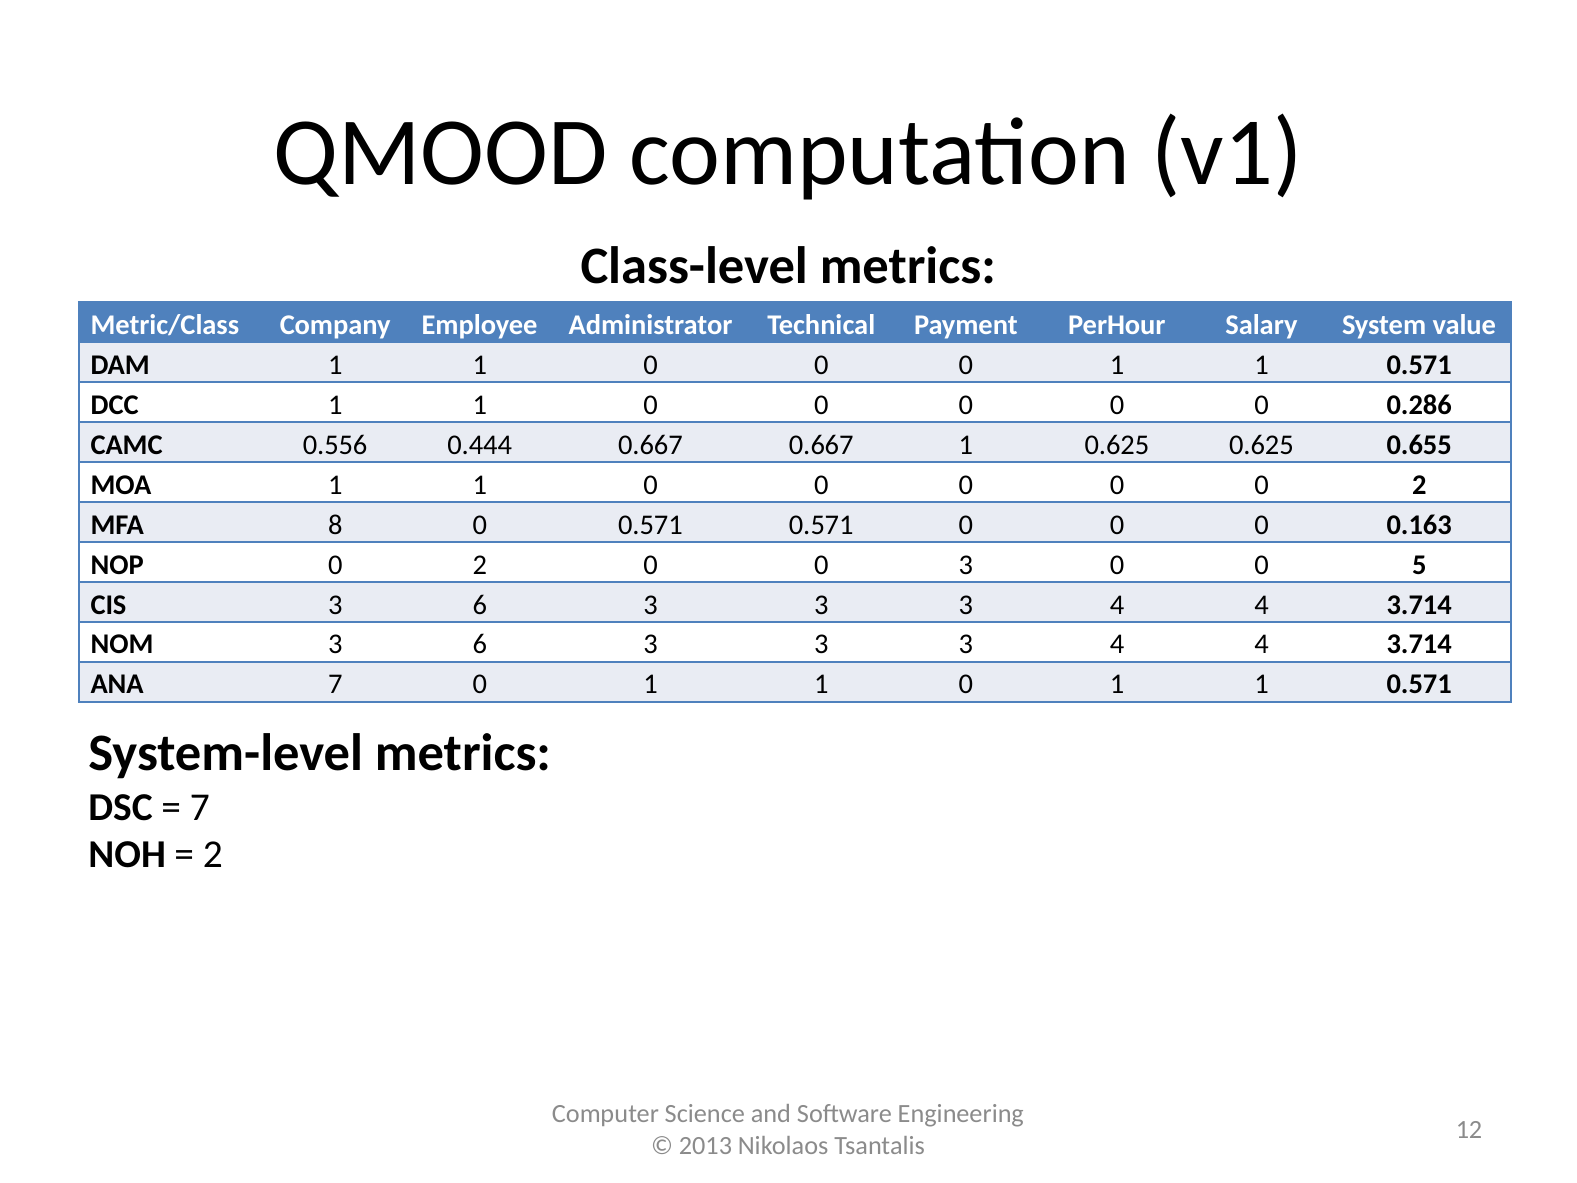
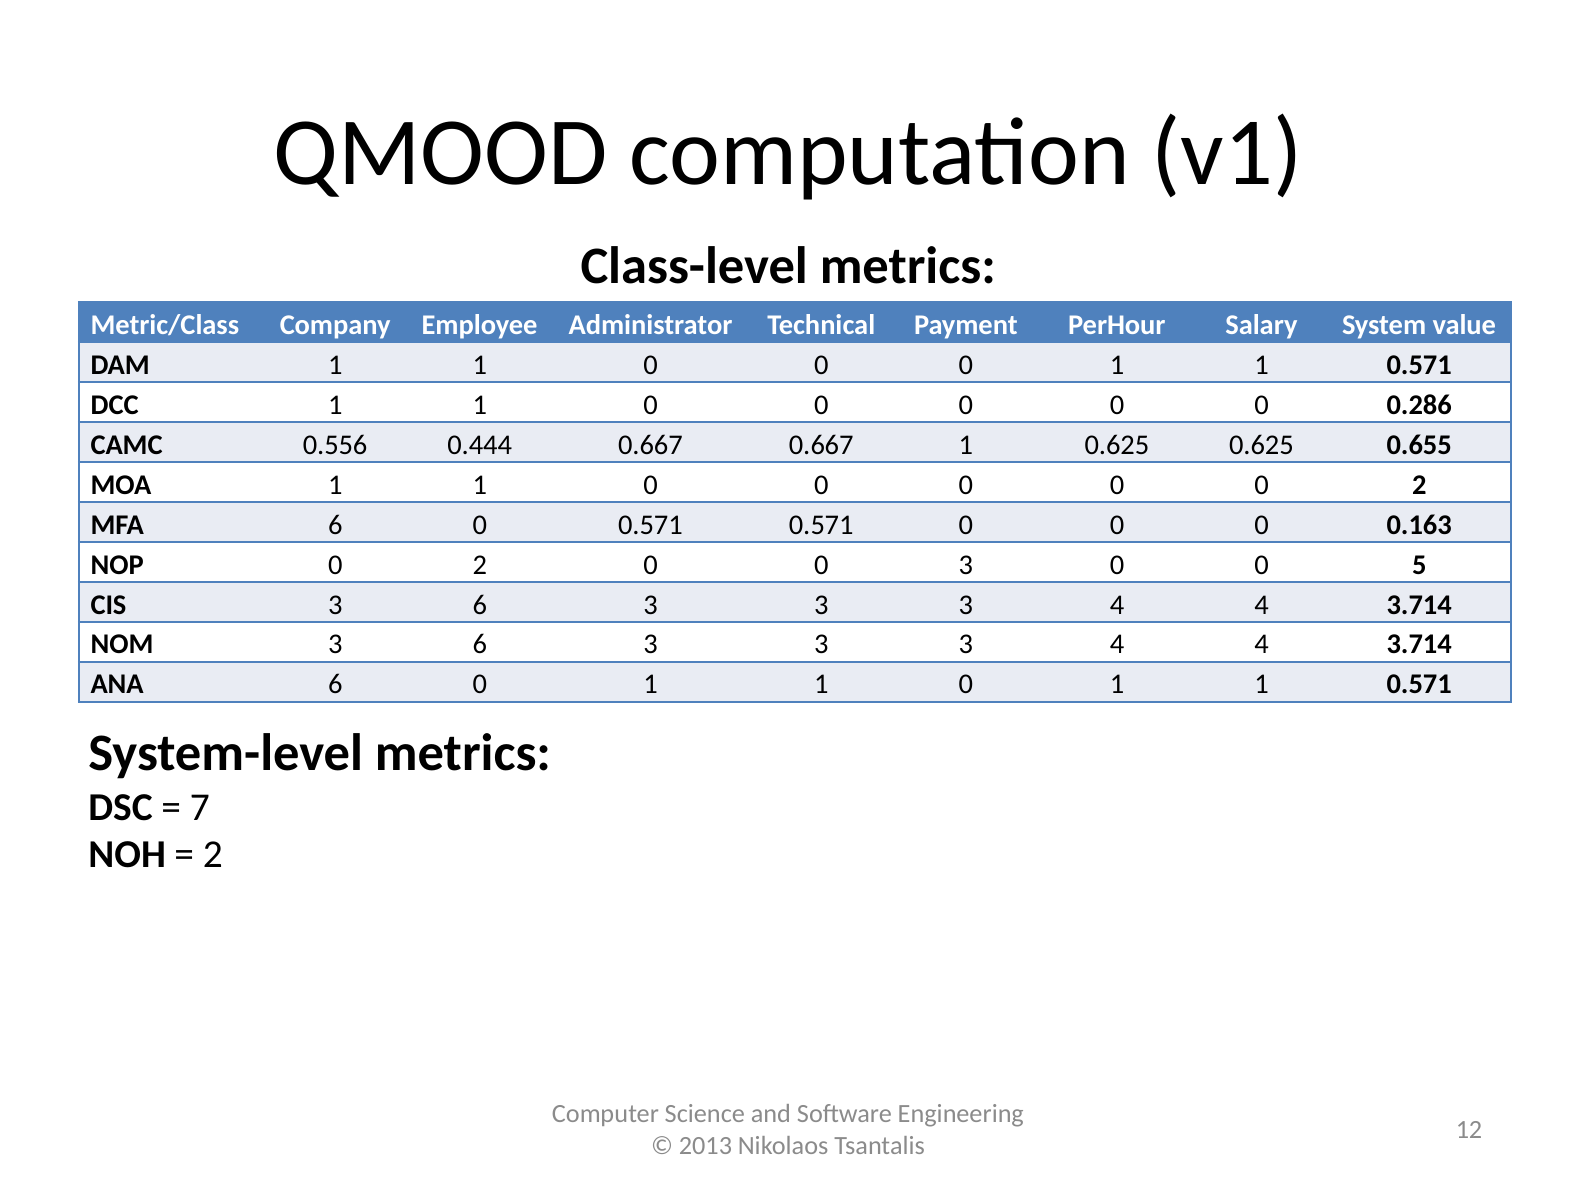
MFA 8: 8 -> 6
ANA 7: 7 -> 6
